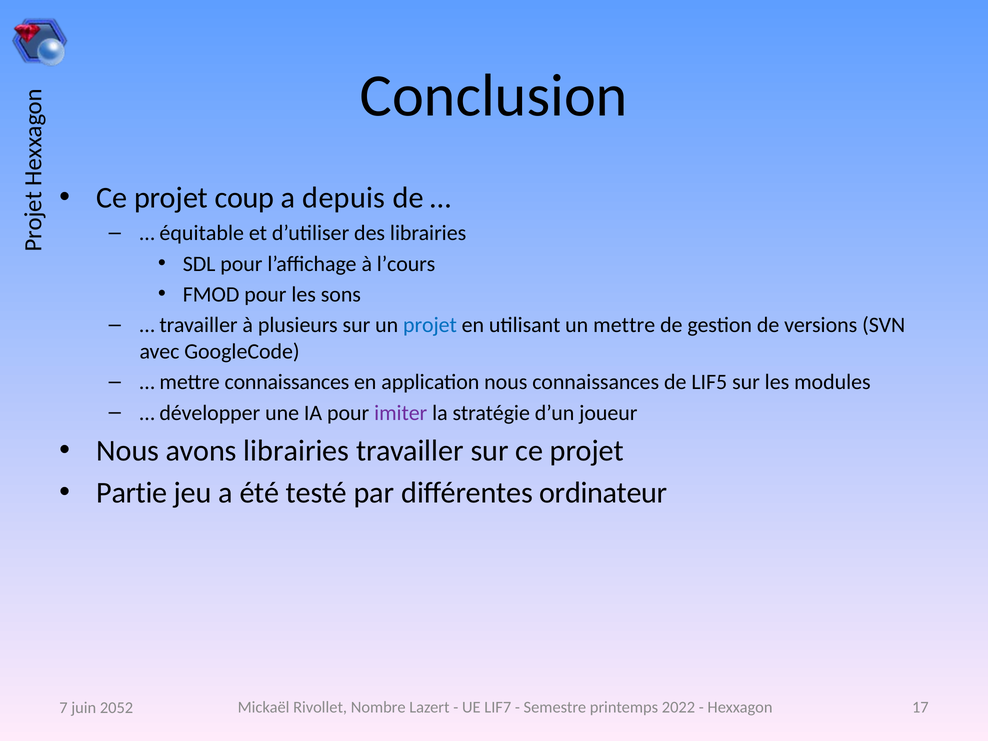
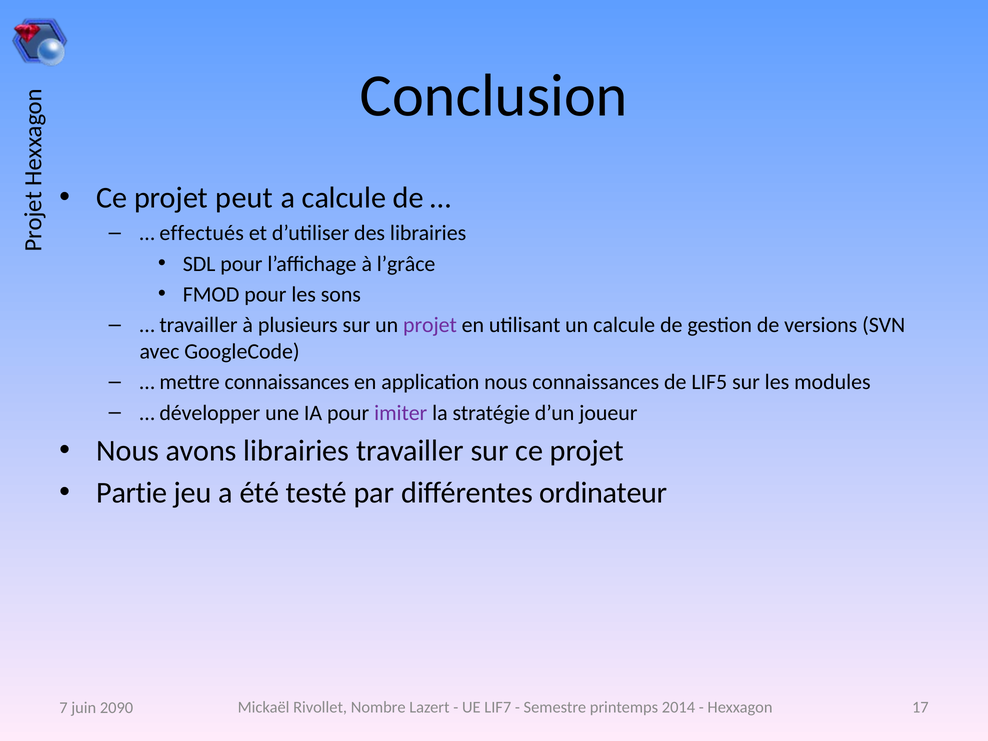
coup: coup -> peut
a depuis: depuis -> calcule
équitable: équitable -> effectués
l’cours: l’cours -> l’grâce
projet at (430, 325) colour: blue -> purple
un mettre: mettre -> calcule
2022: 2022 -> 2014
2052: 2052 -> 2090
